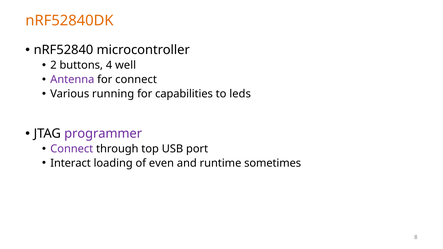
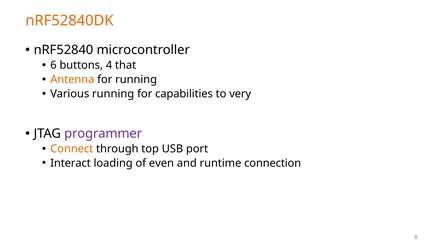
2: 2 -> 6
well: well -> that
Antenna colour: purple -> orange
for connect: connect -> running
leds: leds -> very
Connect at (72, 149) colour: purple -> orange
sometimes: sometimes -> connection
